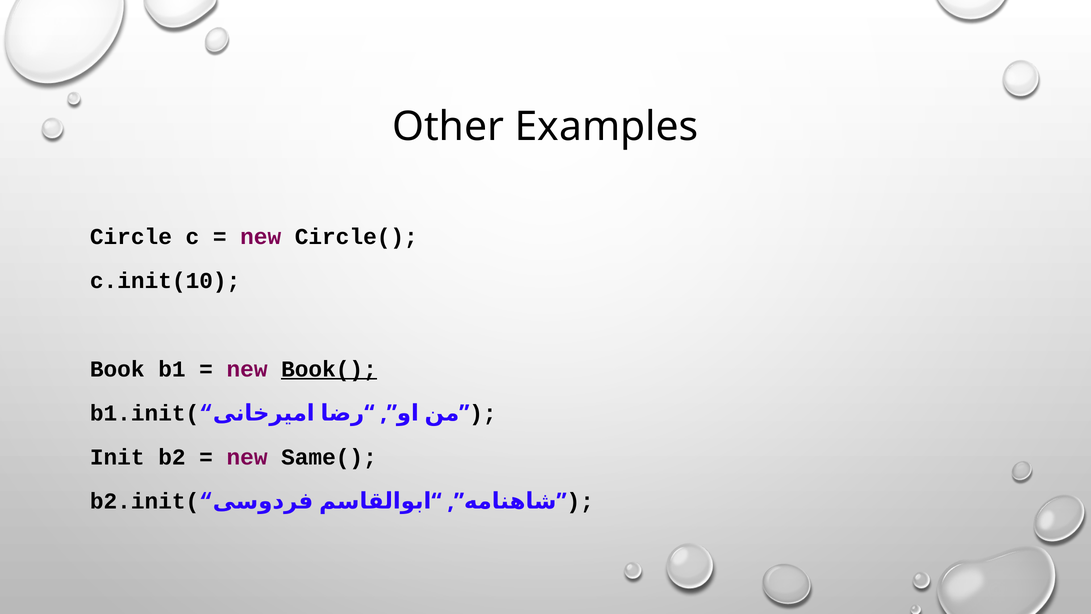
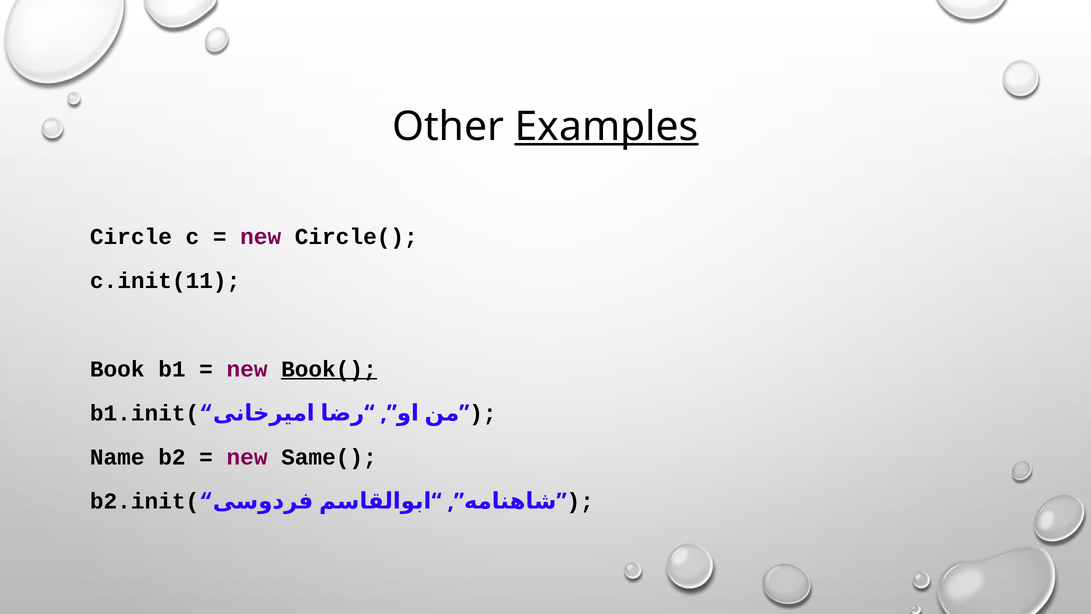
Examples underline: none -> present
c.init(10: c.init(10 -> c.init(11
Init: Init -> Name
